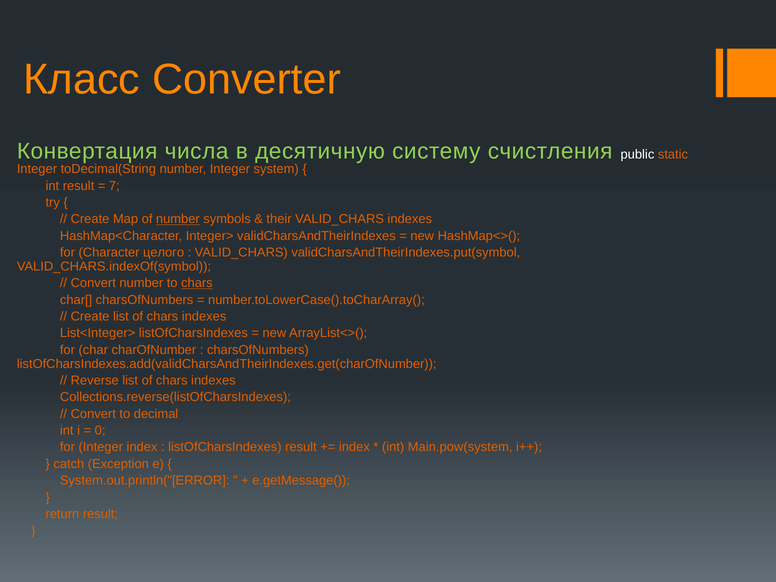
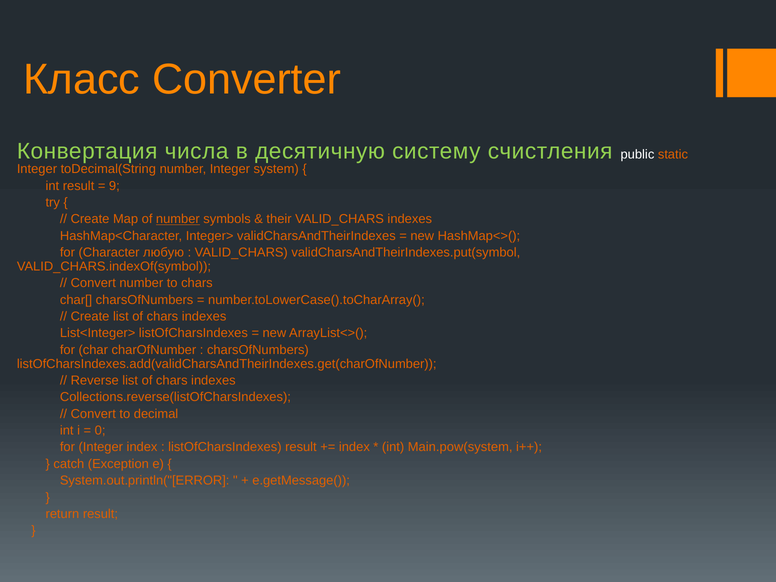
7: 7 -> 9
целого: целого -> любую
chars at (197, 283) underline: present -> none
